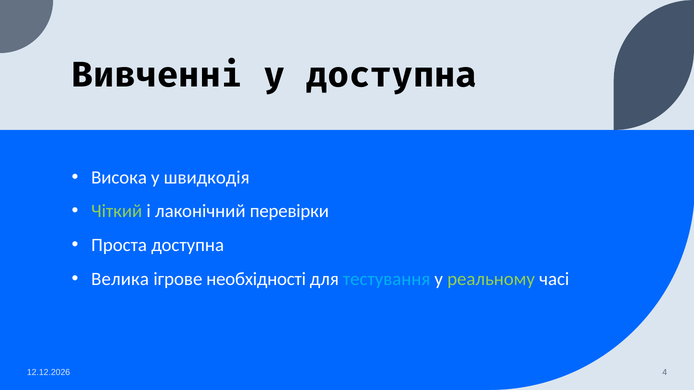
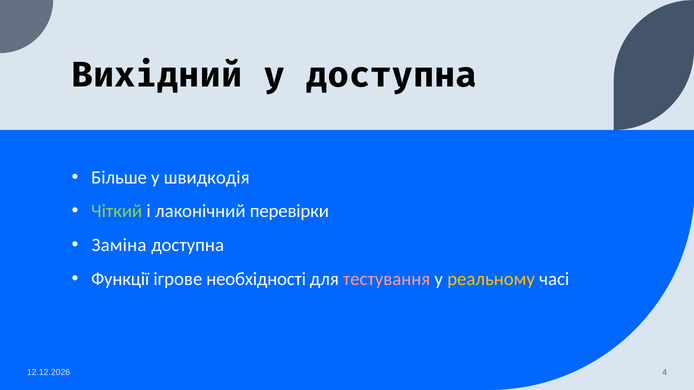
Вивченні: Вивченні -> Вихідний
Висока: Висока -> Більше
Проста: Проста -> Заміна
Велика: Велика -> Функції
тестування colour: light blue -> pink
реальному colour: light green -> yellow
